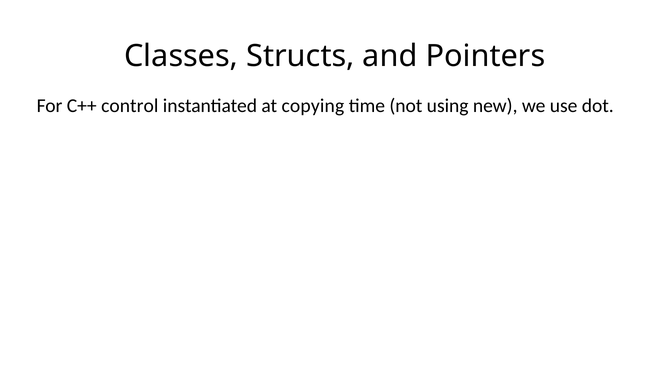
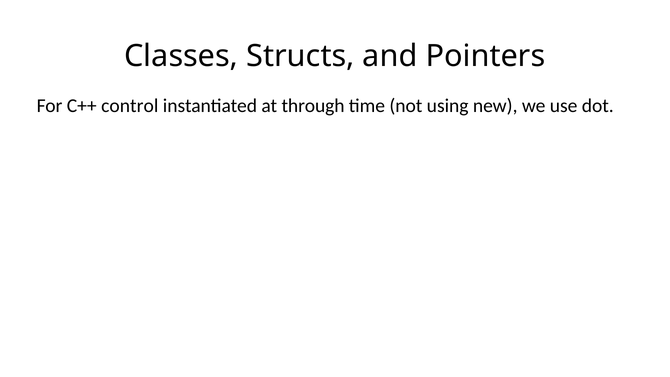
copying: copying -> through
